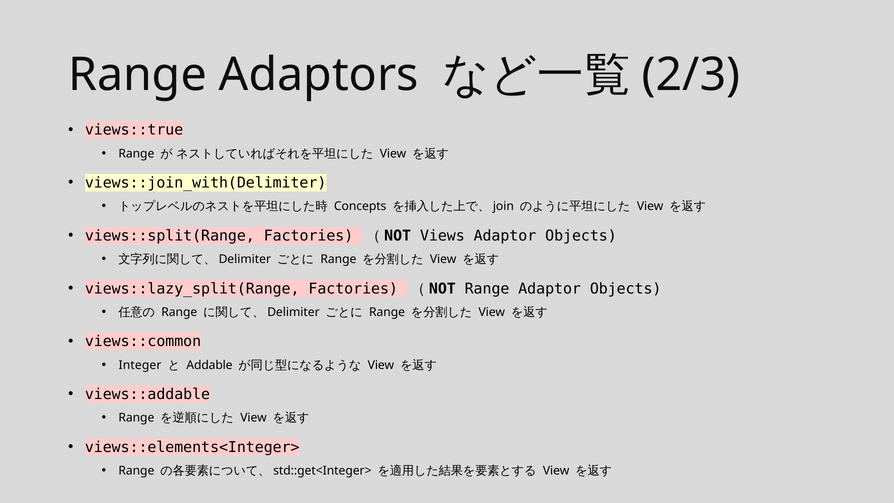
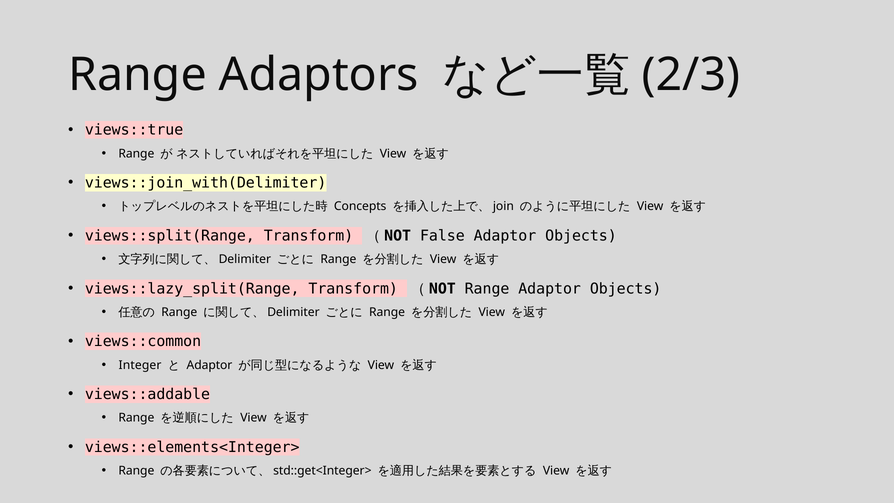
views::split(Range Factories: Factories -> Transform
Views: Views -> False
views::lazy_split(Range Factories: Factories -> Transform
Addable at (209, 365): Addable -> Adaptor
